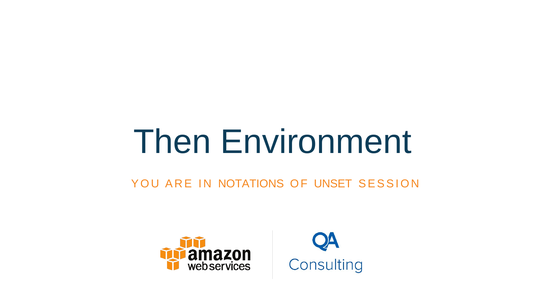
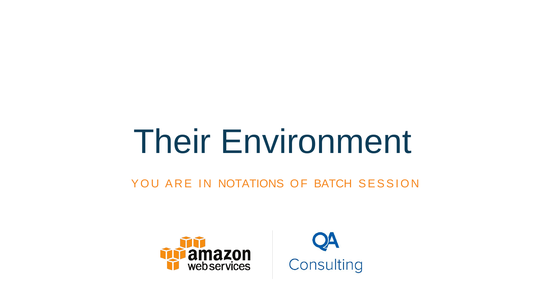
Then: Then -> Their
UNSET: UNSET -> BATCH
